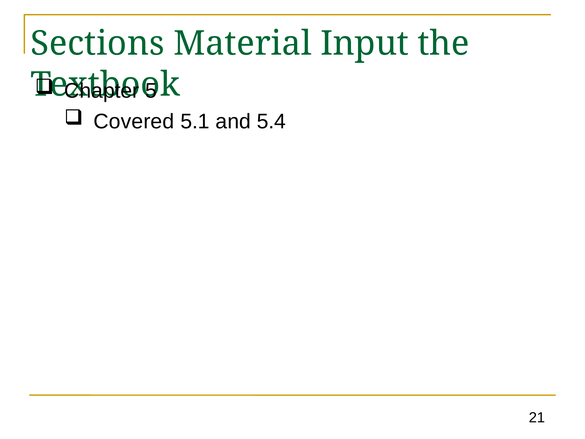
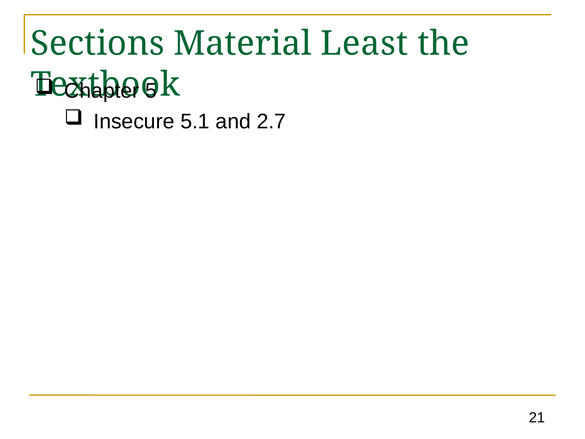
Input: Input -> Least
Covered: Covered -> Insecure
5.4: 5.4 -> 2.7
